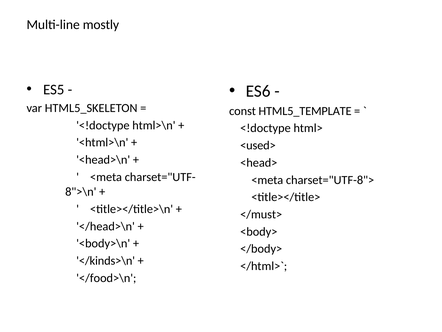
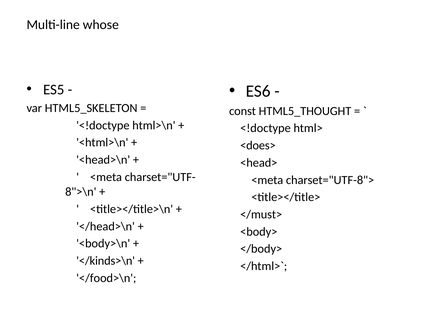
mostly: mostly -> whose
HTML5_TEMPLATE: HTML5_TEMPLATE -> HTML5_THOUGHT
<used>: <used> -> <does>
